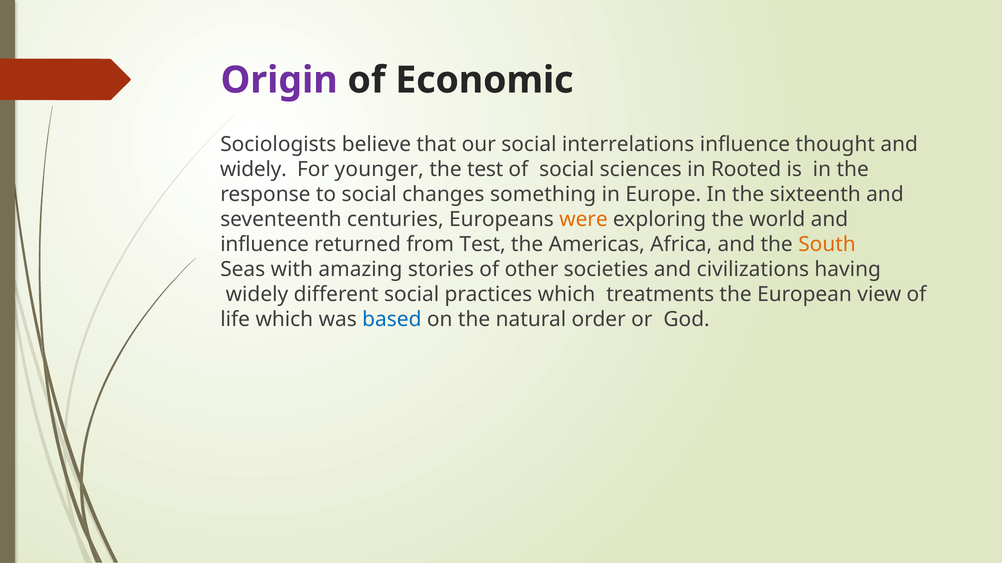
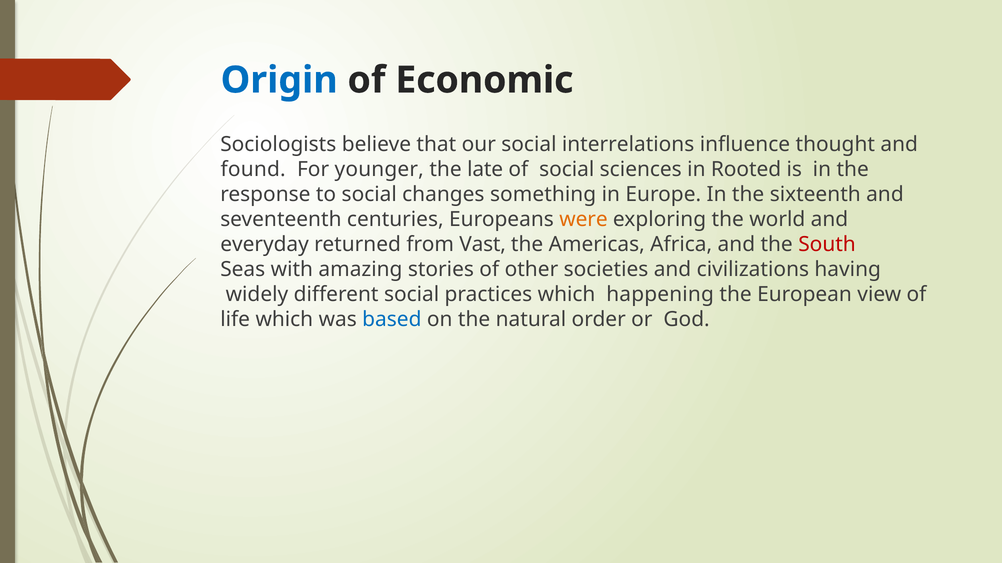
Origin colour: purple -> blue
widely at (253, 170): widely -> found
the test: test -> late
influence at (265, 245): influence -> everyday
from Test: Test -> Vast
South colour: orange -> red
treatments: treatments -> happening
